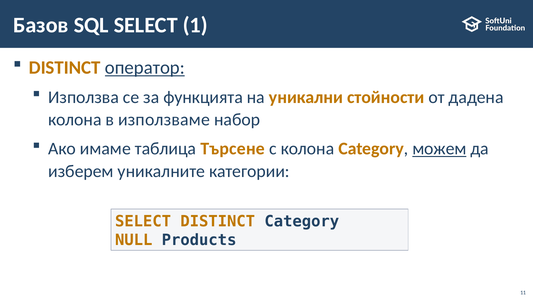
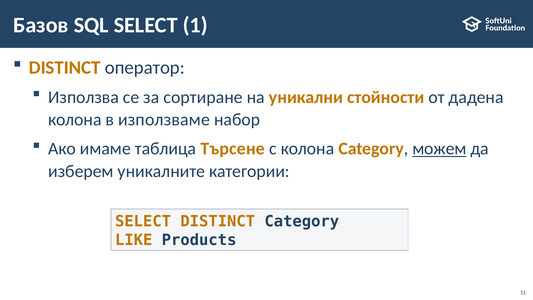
оператор underline: present -> none
функцията: функцията -> сортиране
NULL: NULL -> LIKE
